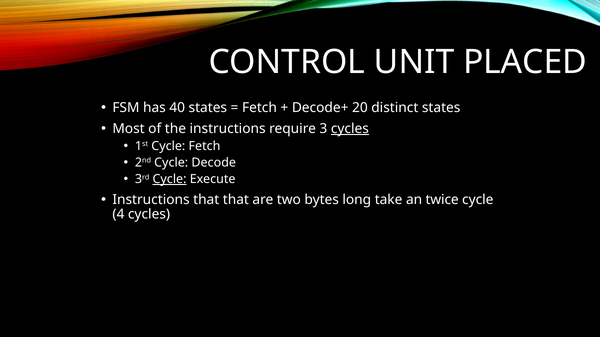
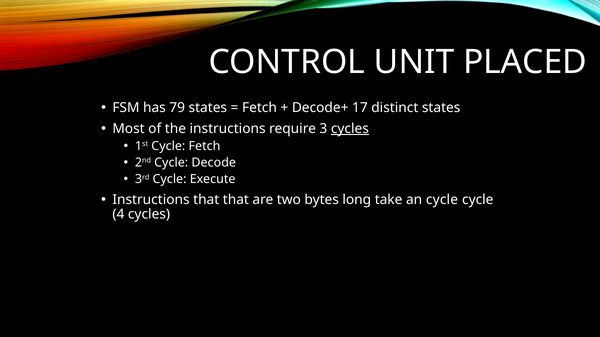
40: 40 -> 79
20: 20 -> 17
Cycle at (170, 179) underline: present -> none
an twice: twice -> cycle
